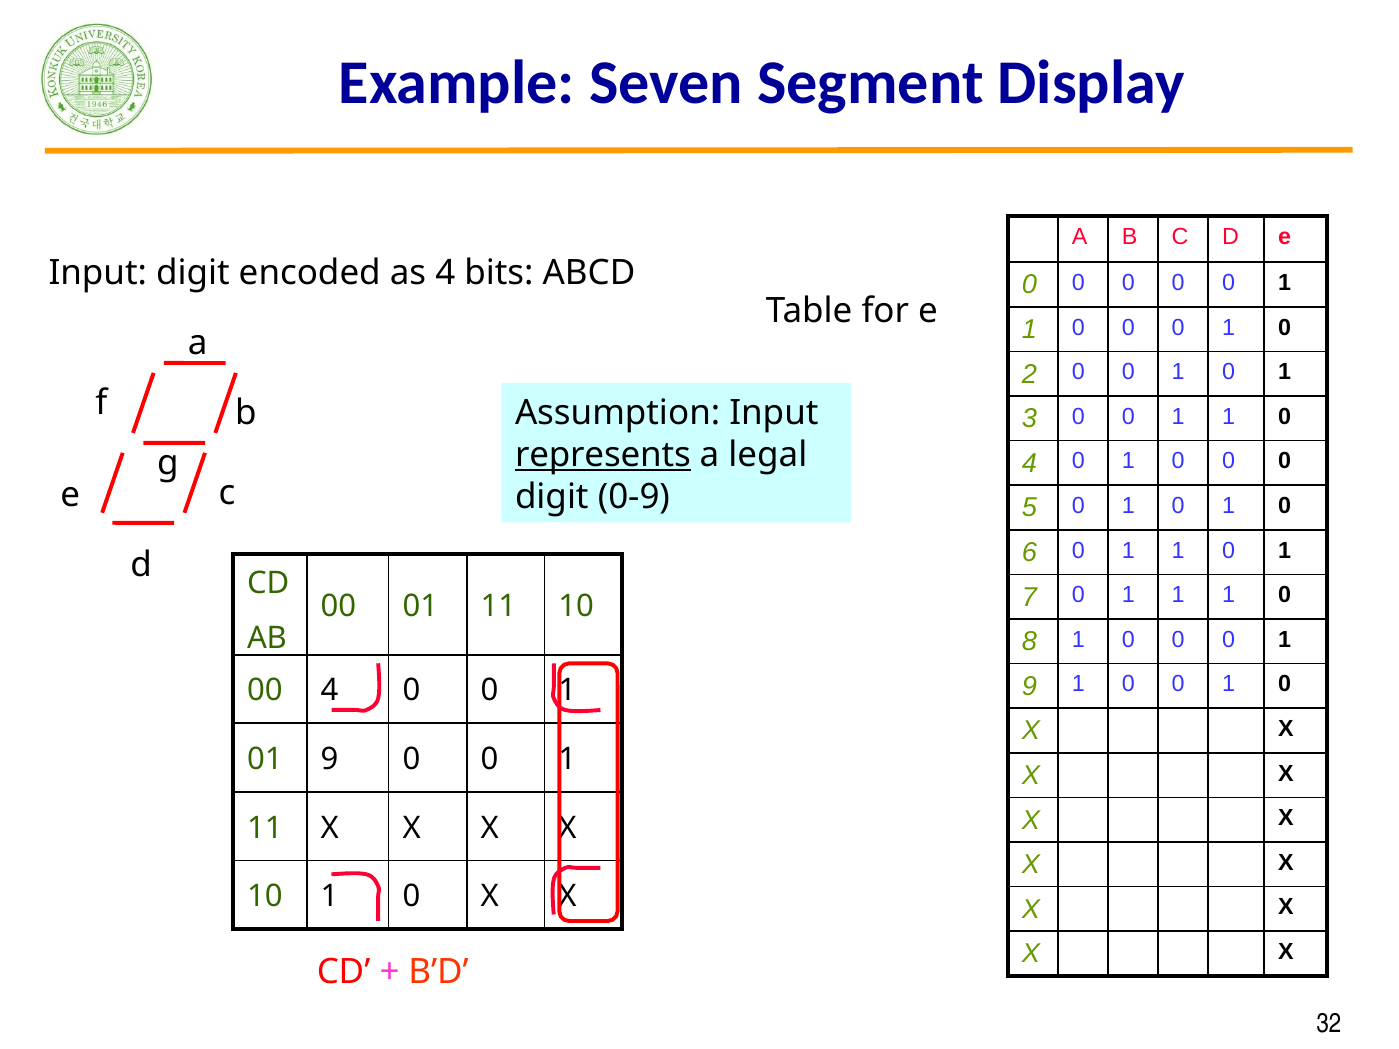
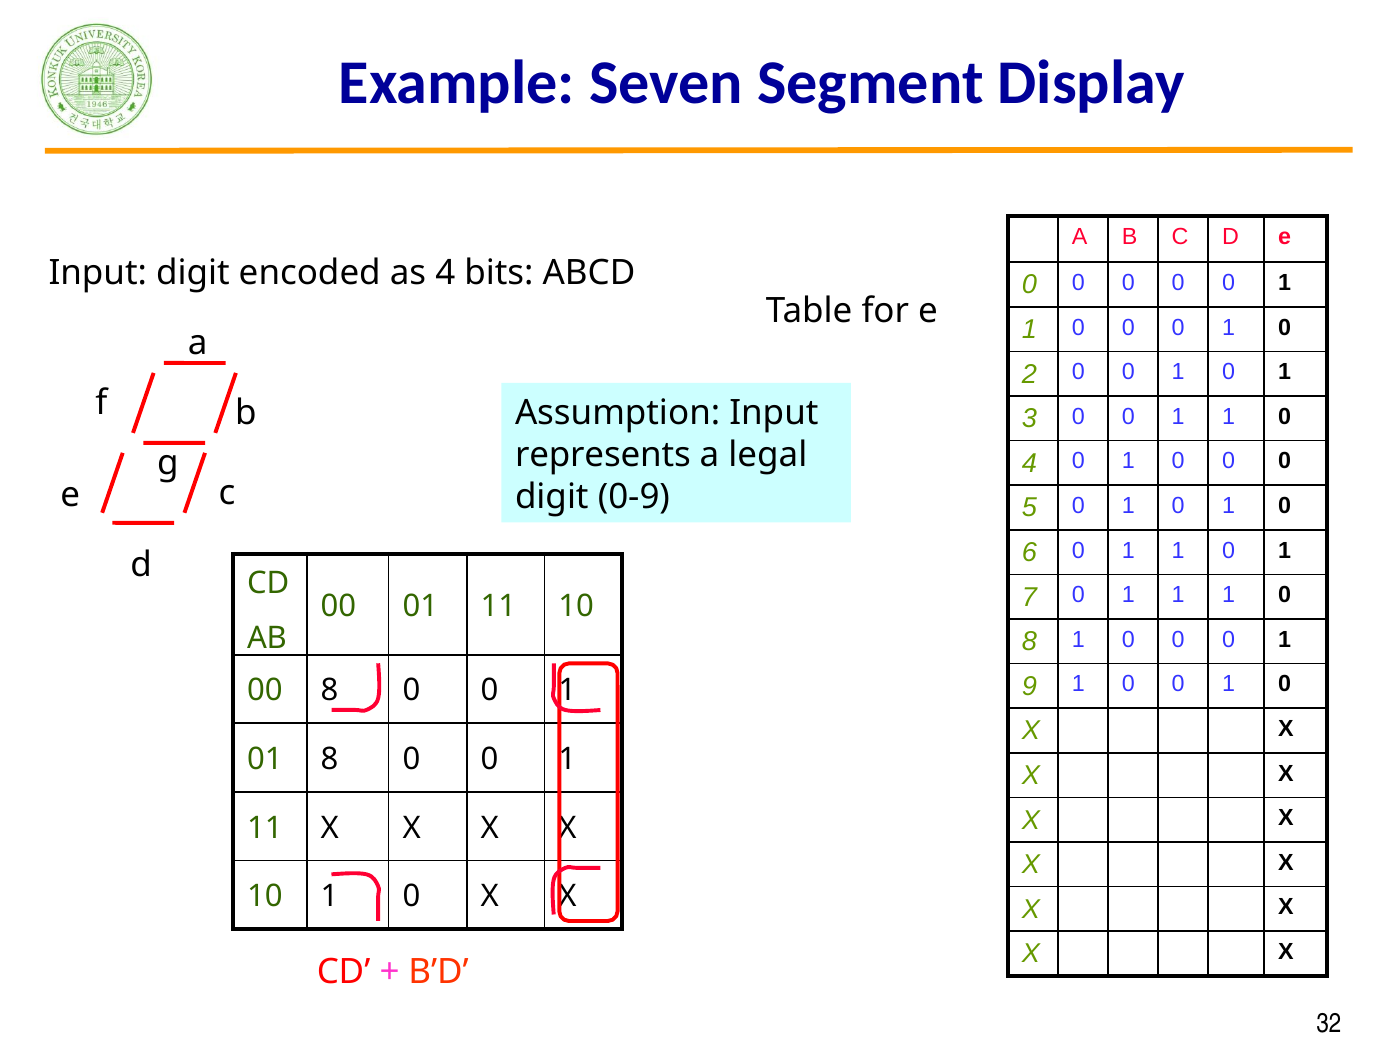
represents underline: present -> none
00 4: 4 -> 8
01 9: 9 -> 8
